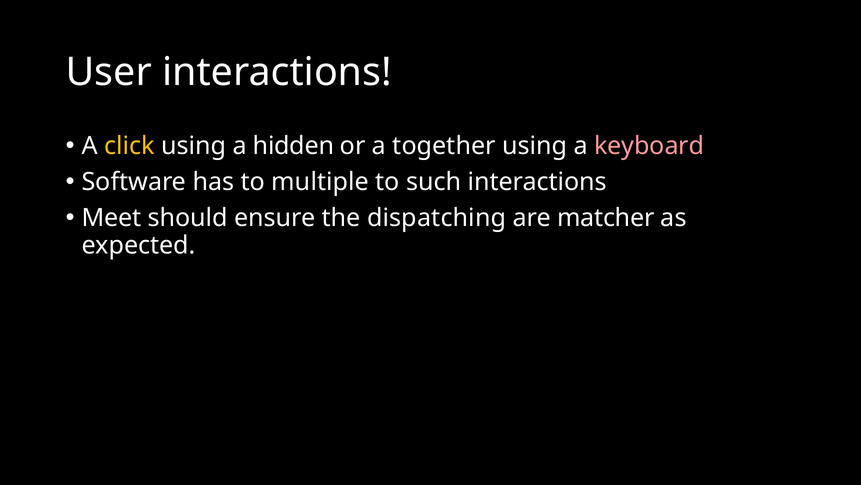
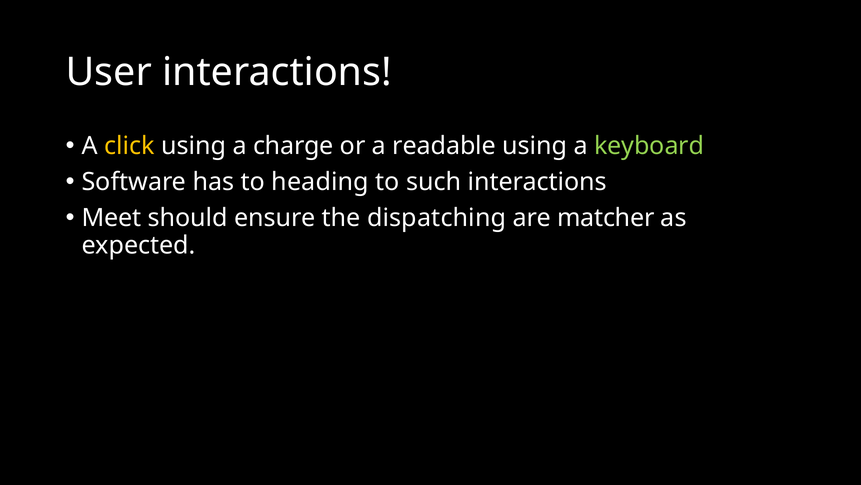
hidden: hidden -> charge
together: together -> readable
keyboard colour: pink -> light green
multiple: multiple -> heading
